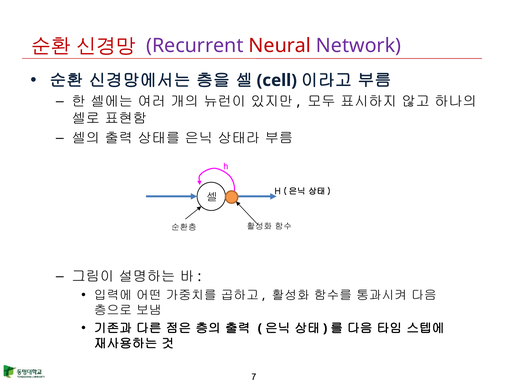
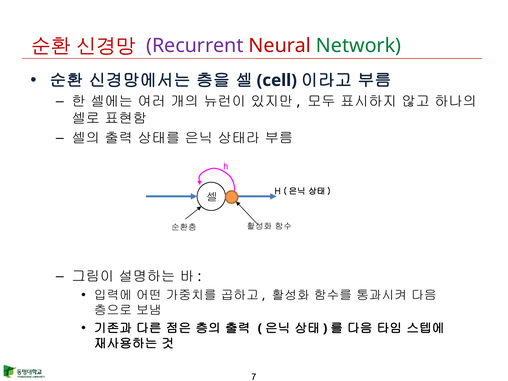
Network colour: purple -> green
